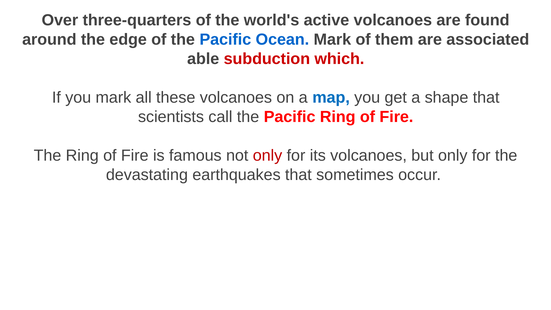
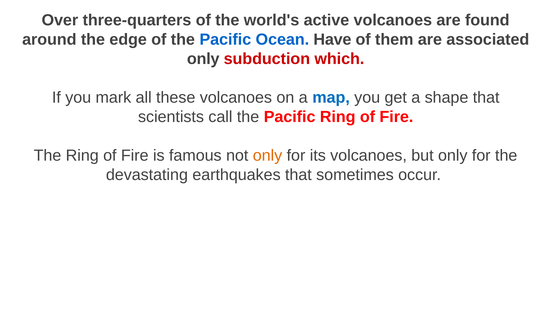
Ocean Mark: Mark -> Have
able at (203, 59): able -> only
only at (267, 155) colour: red -> orange
